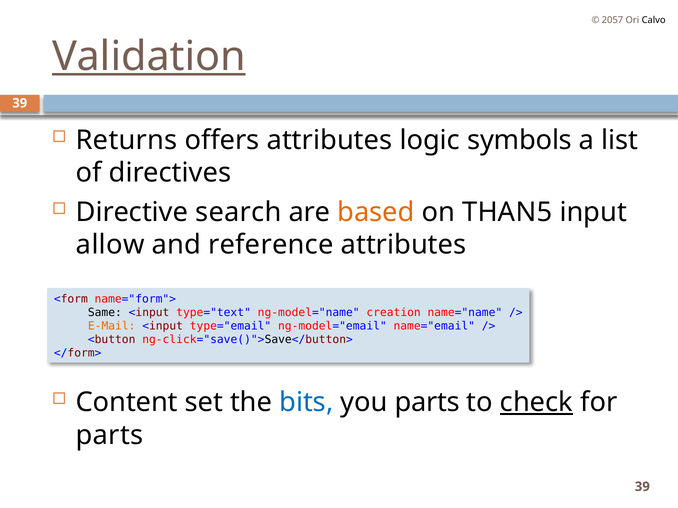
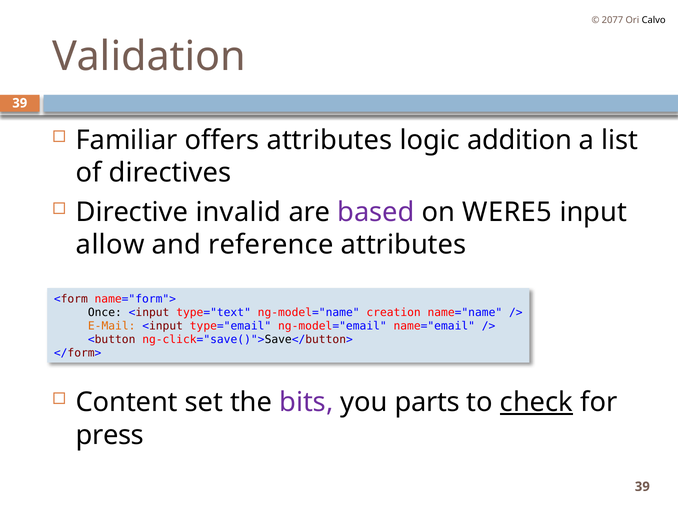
2057: 2057 -> 2077
Validation underline: present -> none
Returns: Returns -> Familiar
symbols: symbols -> addition
search: search -> invalid
based colour: orange -> purple
THAN5: THAN5 -> WERE5
Same: Same -> Once
bits colour: blue -> purple
parts at (110, 435): parts -> press
